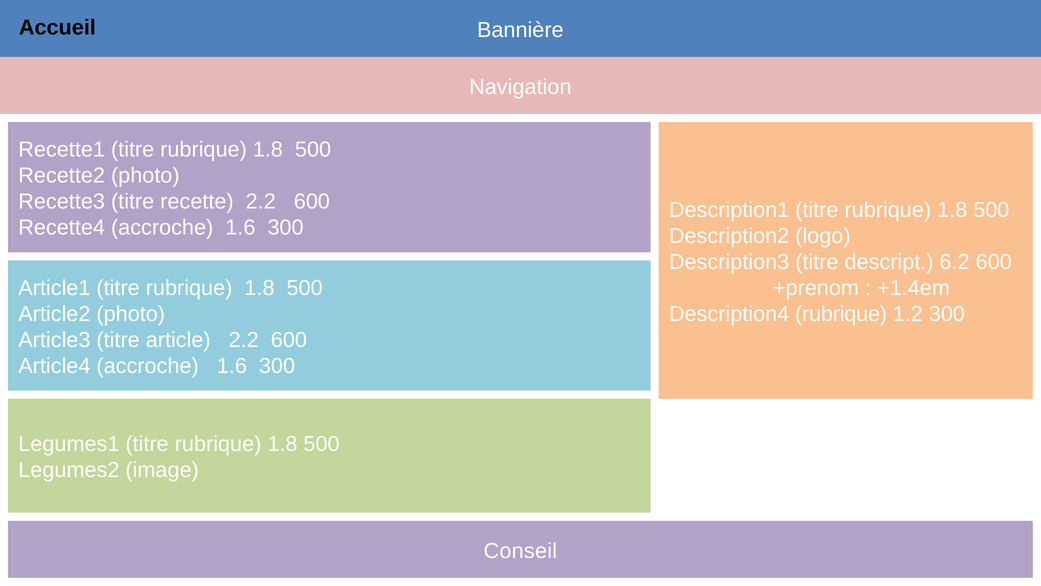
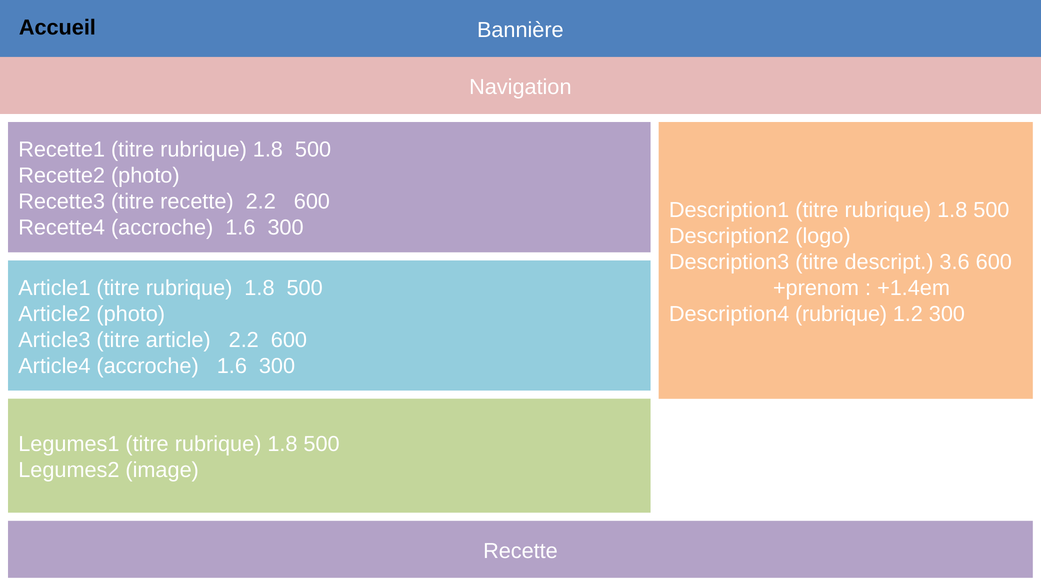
6.2: 6.2 -> 3.6
Conseil at (520, 550): Conseil -> Recette
